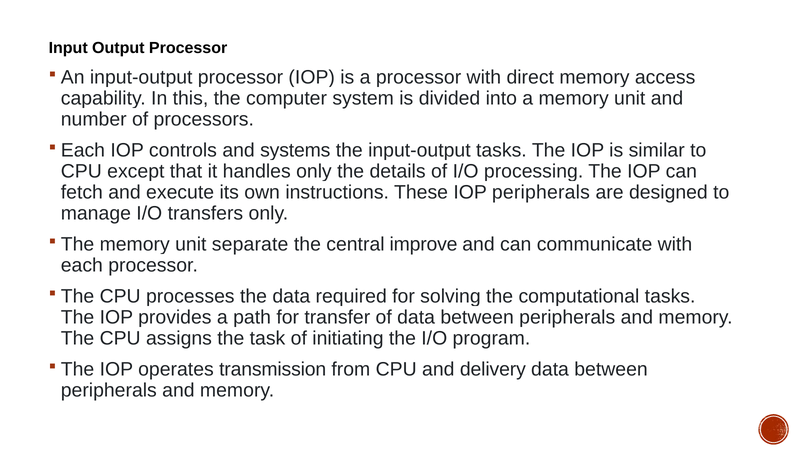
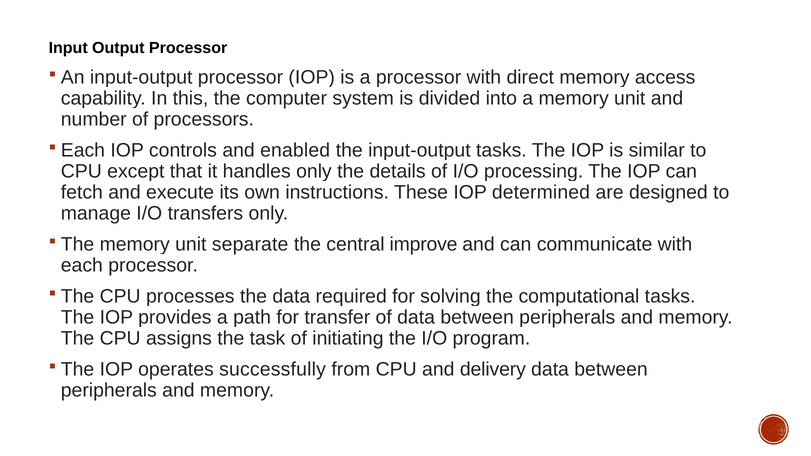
systems: systems -> enabled
IOP peripherals: peripherals -> determined
transmission: transmission -> successfully
